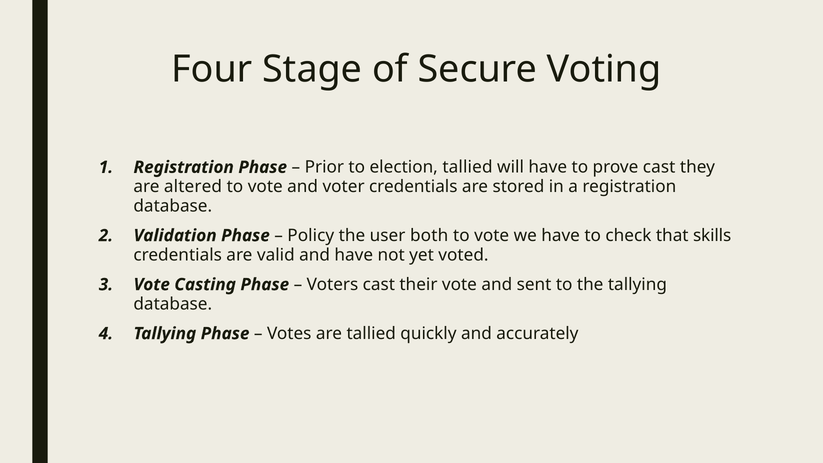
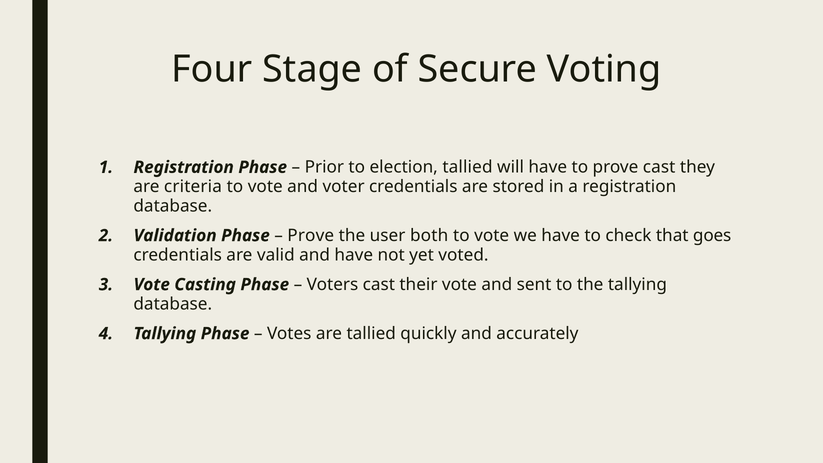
altered: altered -> criteria
Policy at (311, 236): Policy -> Prove
skills: skills -> goes
